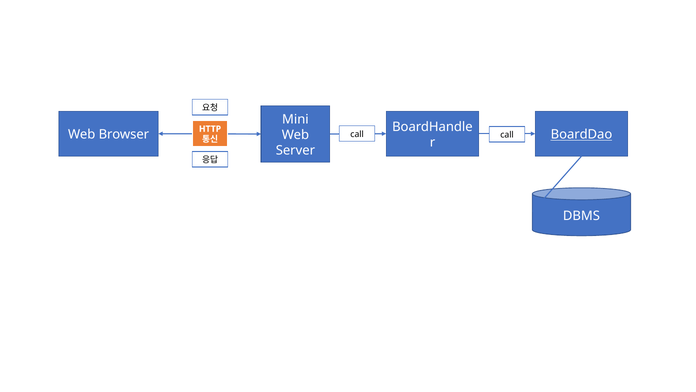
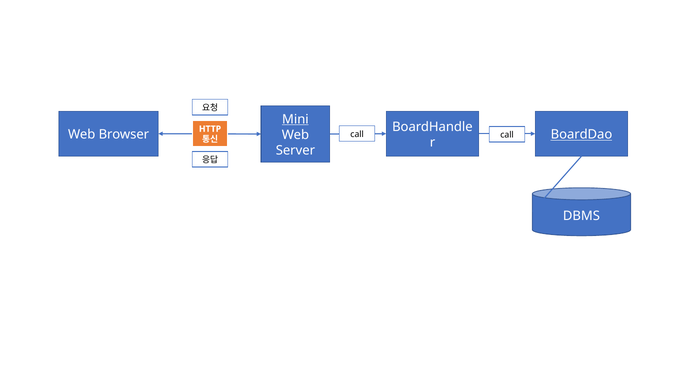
Mini underline: none -> present
